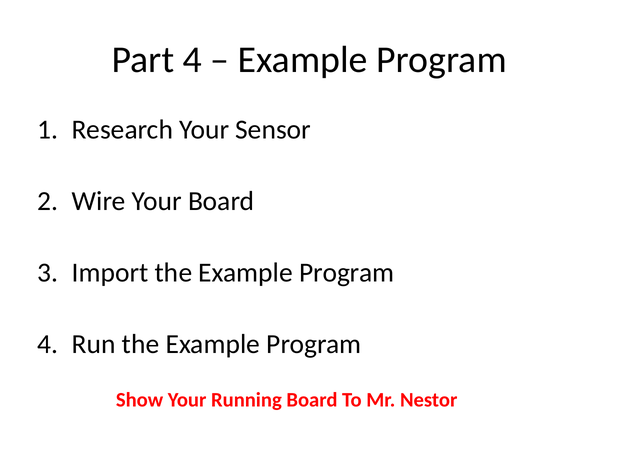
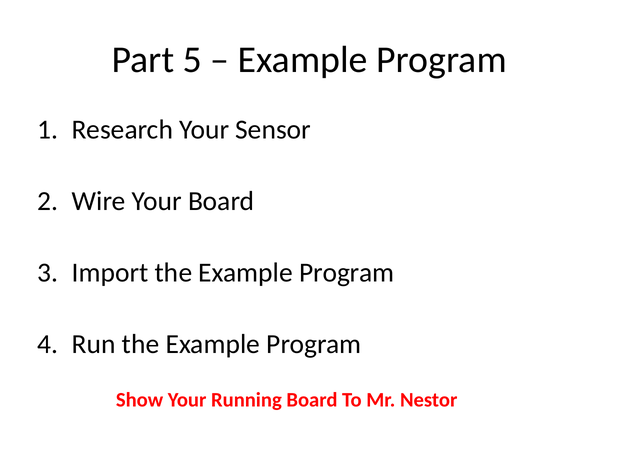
Part 4: 4 -> 5
